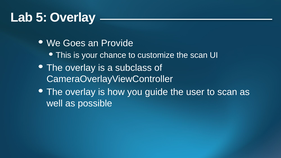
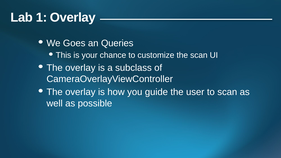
5: 5 -> 1
Provide: Provide -> Queries
